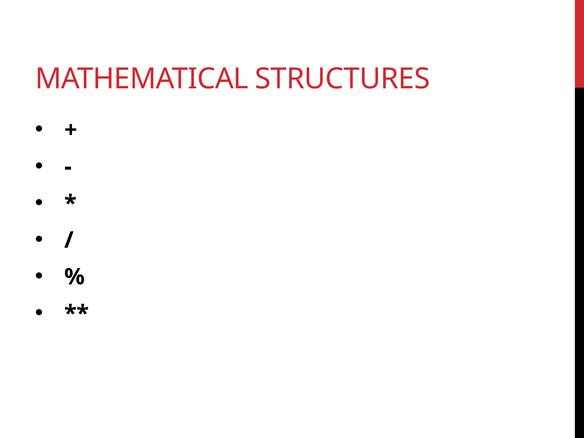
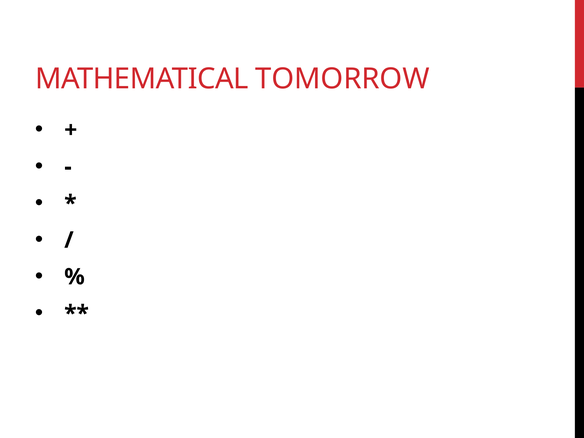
STRUCTURES: STRUCTURES -> TOMORROW
